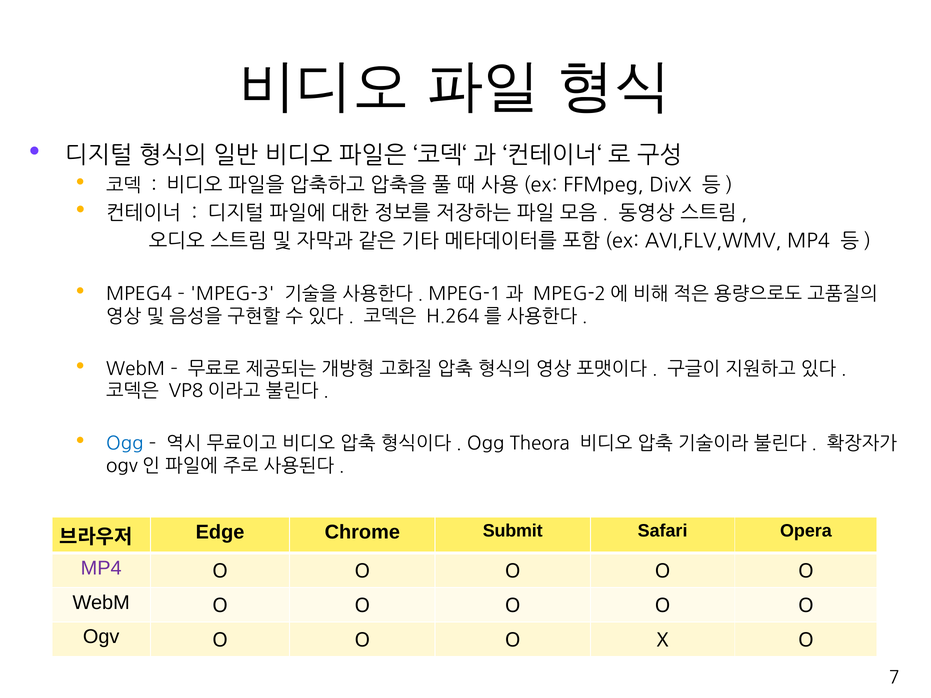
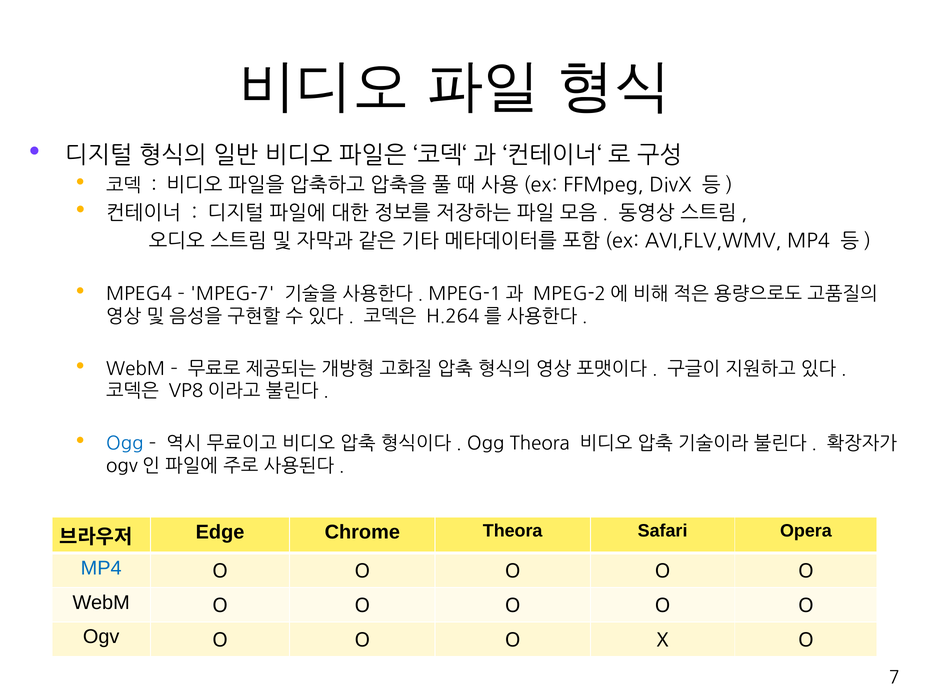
MPEG-3: MPEG-3 -> MPEG-7
Chrome Submit: Submit -> Theora
MP4 at (101, 568) colour: purple -> blue
